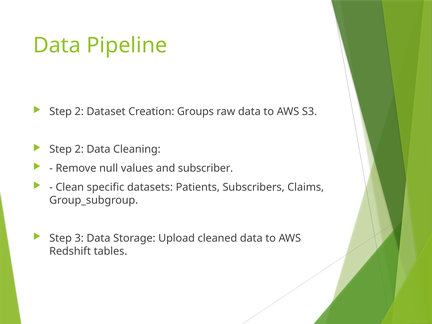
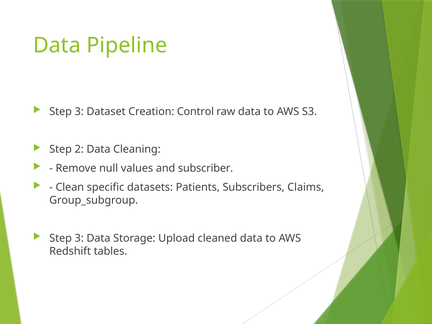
2 at (79, 111): 2 -> 3
Groups: Groups -> Control
